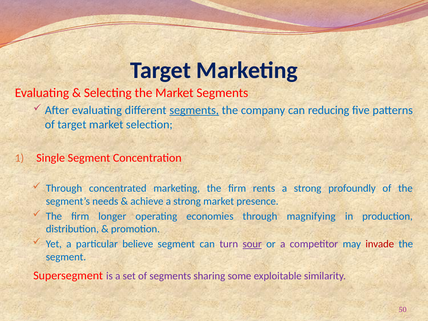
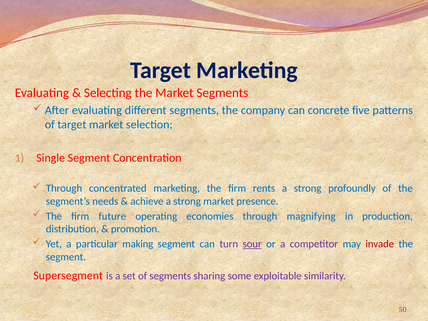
segments at (194, 110) underline: present -> none
reducing: reducing -> concrete
longer: longer -> future
believe: believe -> making
